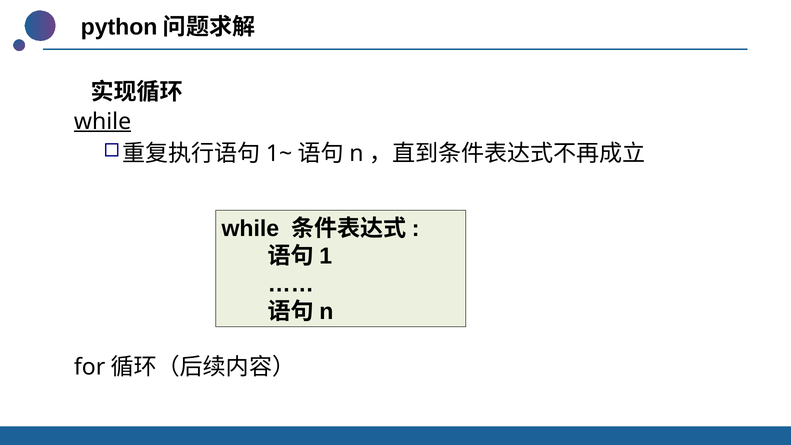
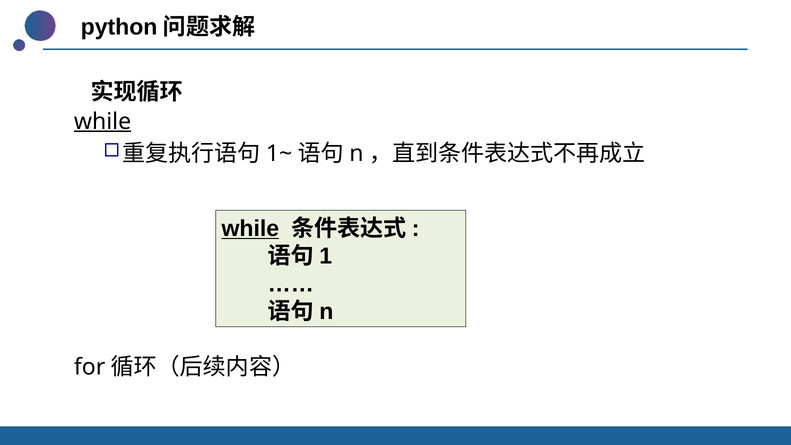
while at (250, 229) underline: none -> present
